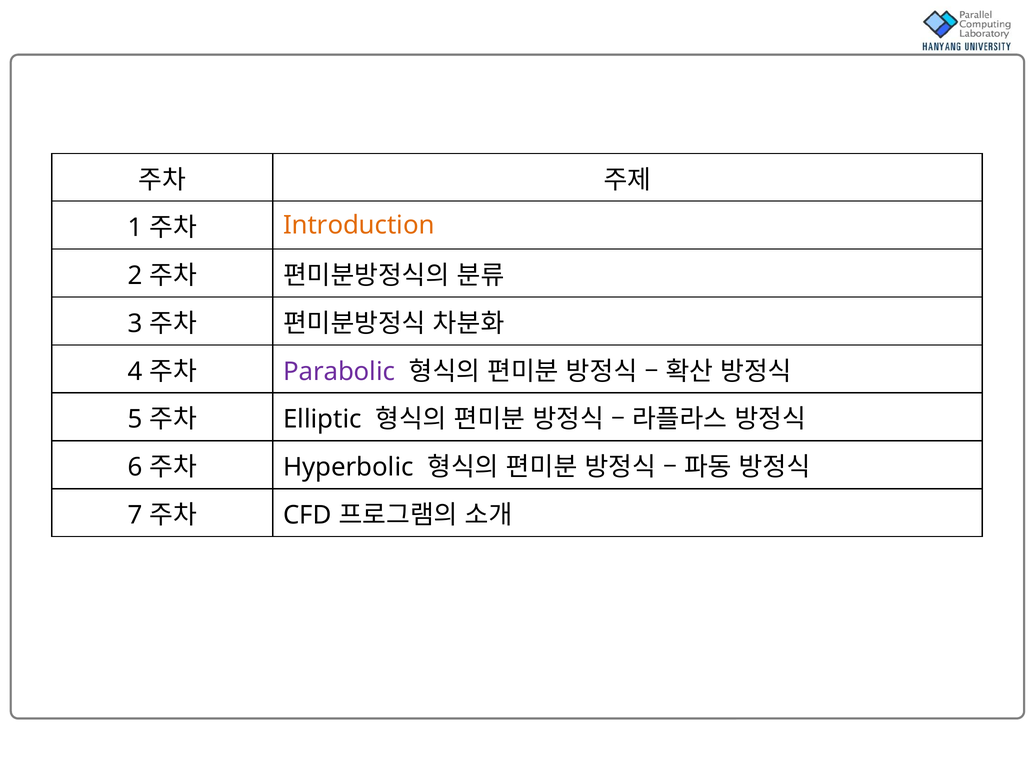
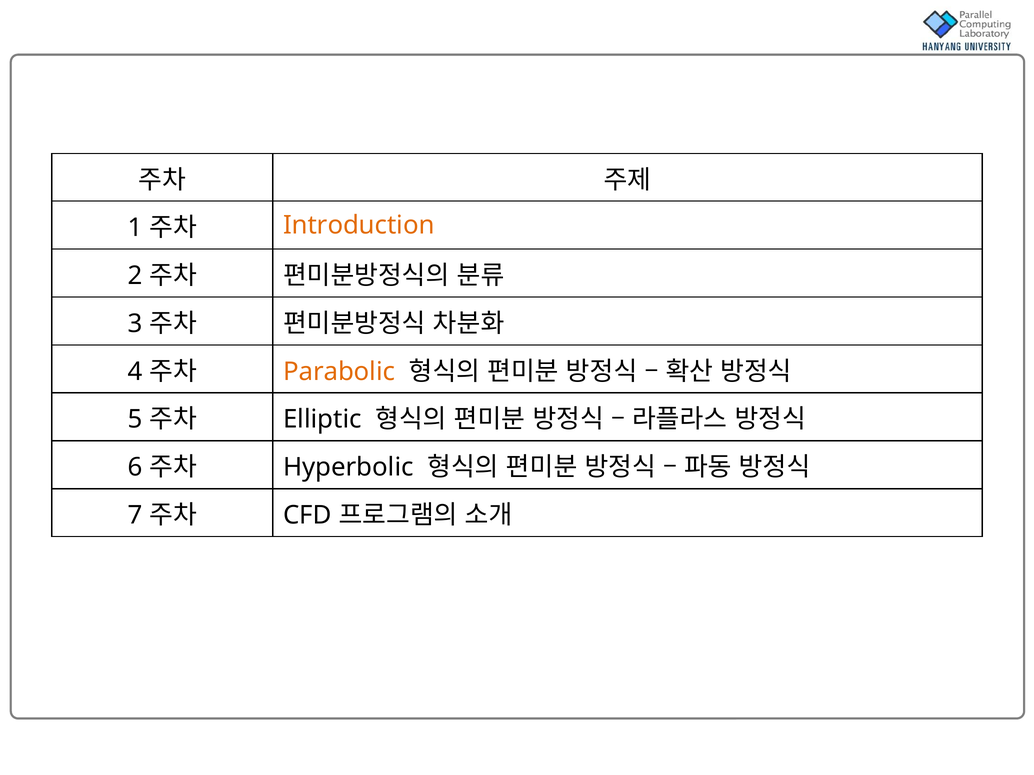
Parabolic colour: purple -> orange
